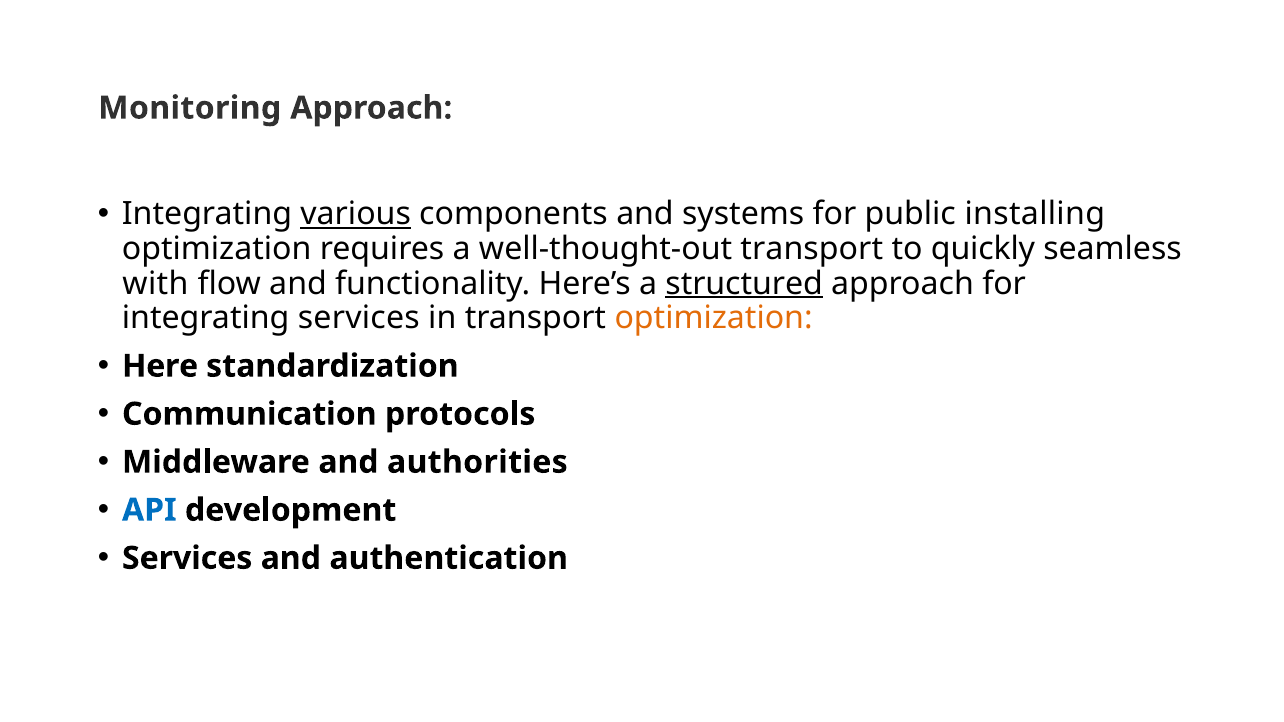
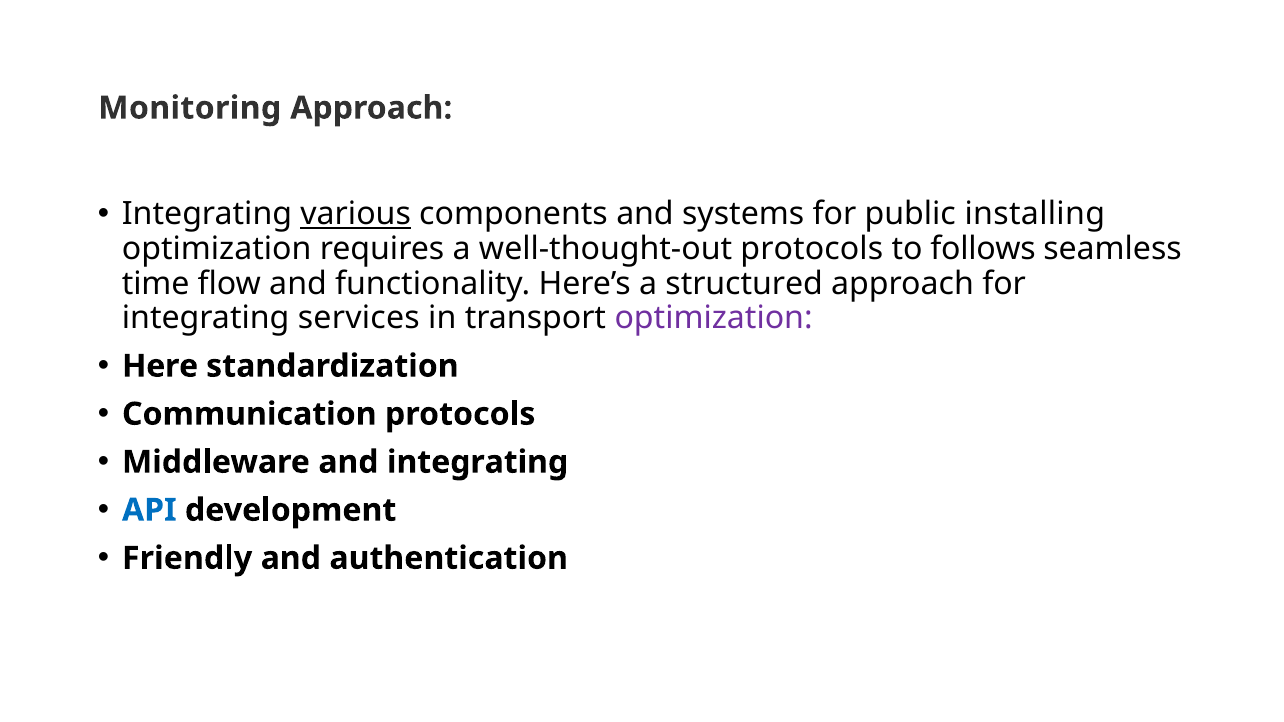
well-thought-out transport: transport -> protocols
quickly: quickly -> follows
with: with -> time
structured underline: present -> none
optimization at (714, 318) colour: orange -> purple
and authorities: authorities -> integrating
Services at (187, 558): Services -> Friendly
